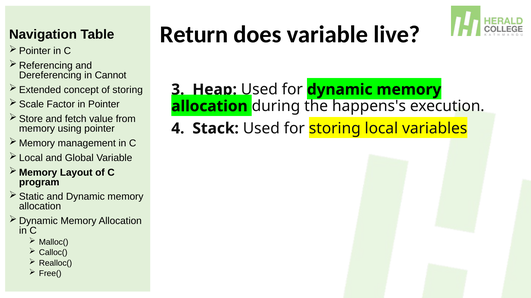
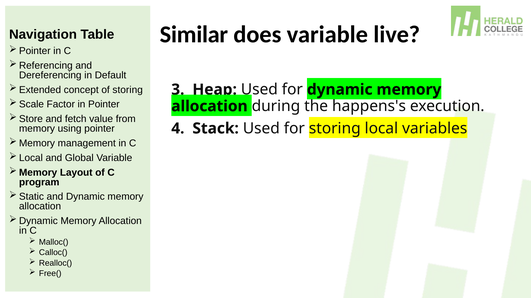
Return: Return -> Similar
Cannot: Cannot -> Default
